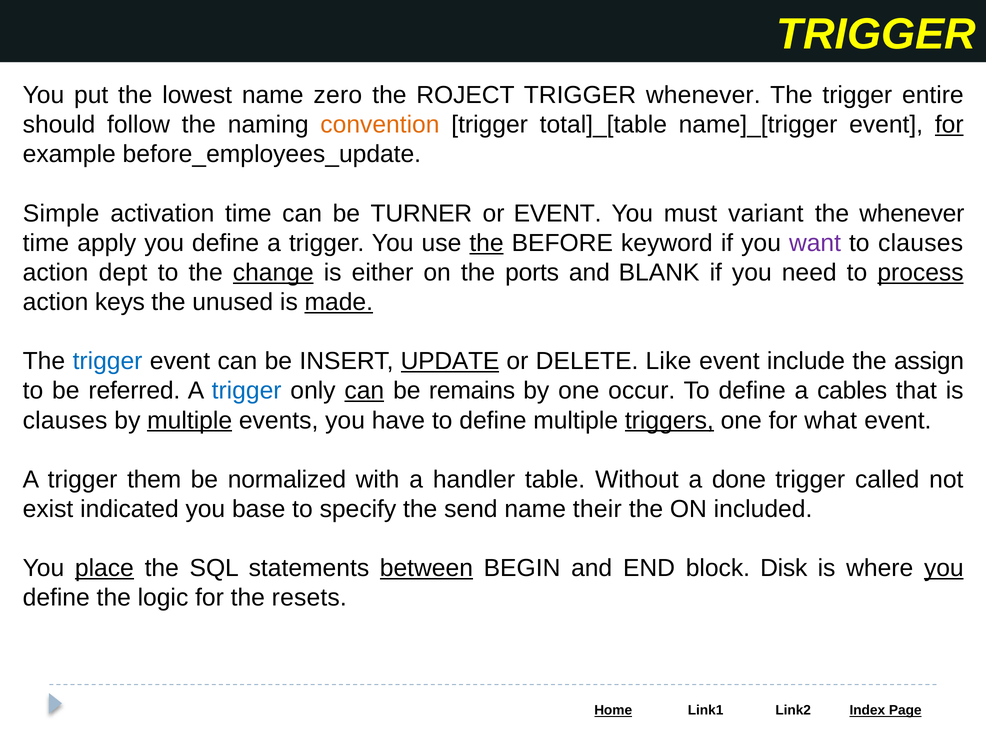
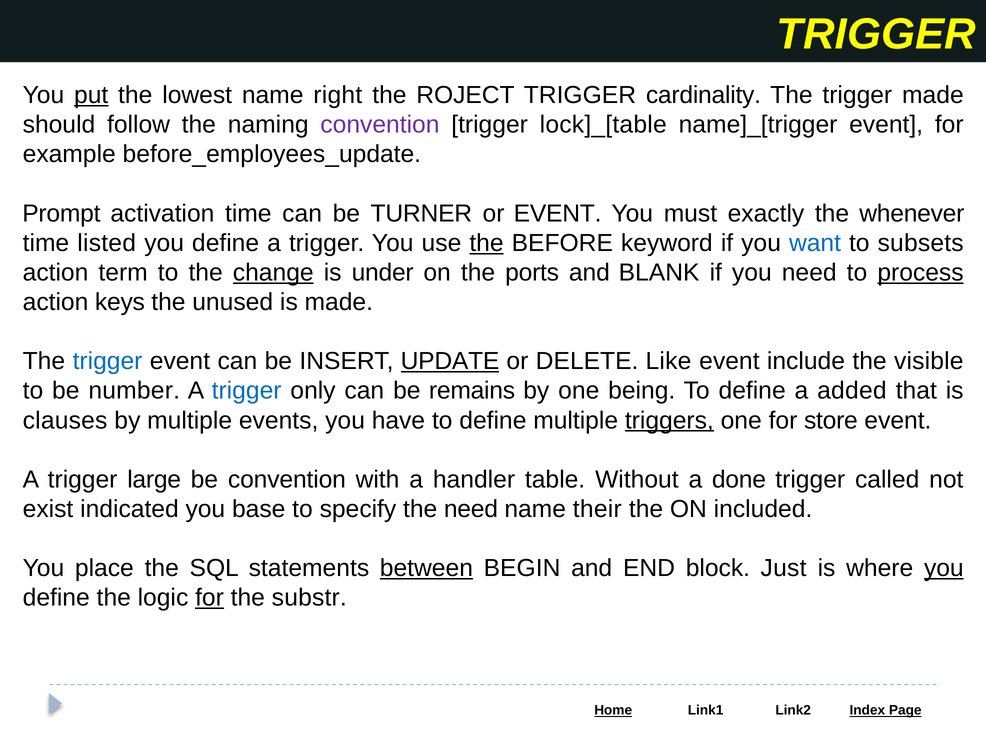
put underline: none -> present
zero: zero -> right
TRIGGER whenever: whenever -> cardinality
trigger entire: entire -> made
convention at (380, 125) colour: orange -> purple
total]_[table: total]_[table -> lock]_[table
for at (949, 125) underline: present -> none
Simple: Simple -> Prompt
variant: variant -> exactly
apply: apply -> listed
want colour: purple -> blue
to clauses: clauses -> subsets
dept: dept -> term
either: either -> under
made at (339, 302) underline: present -> none
assign: assign -> visible
referred: referred -> number
can at (364, 391) underline: present -> none
occur: occur -> being
cables: cables -> added
multiple at (190, 421) underline: present -> none
what: what -> store
them: them -> large
be normalized: normalized -> convention
the send: send -> need
place underline: present -> none
Disk: Disk -> Just
for at (209, 598) underline: none -> present
resets: resets -> substr
